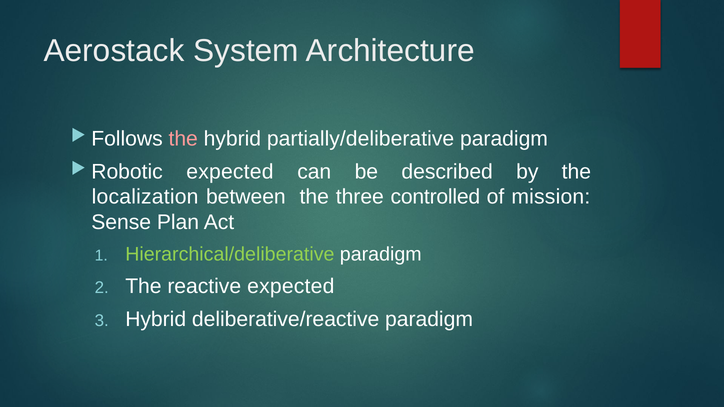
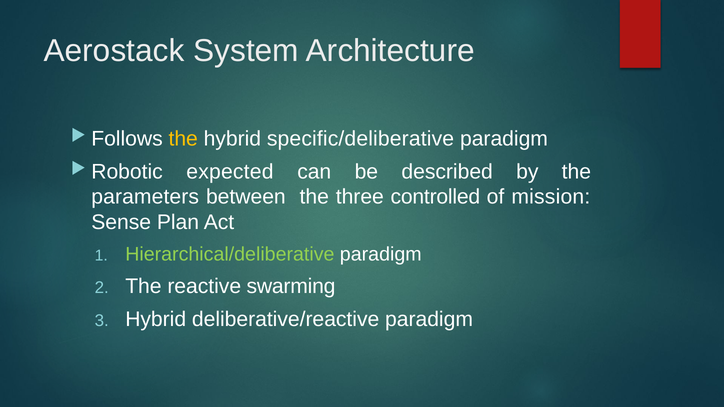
the at (183, 139) colour: pink -> yellow
partially/deliberative: partially/deliberative -> specific/deliberative
localization: localization -> parameters
reactive expected: expected -> swarming
